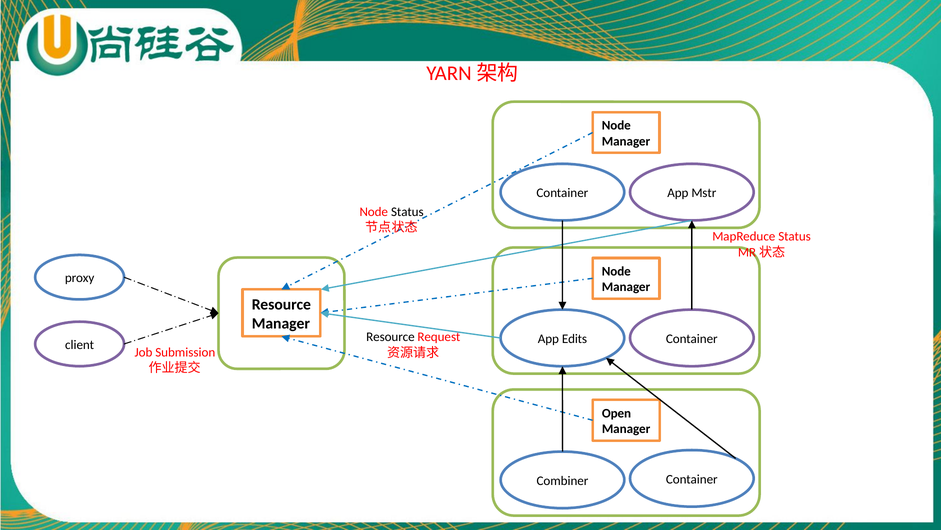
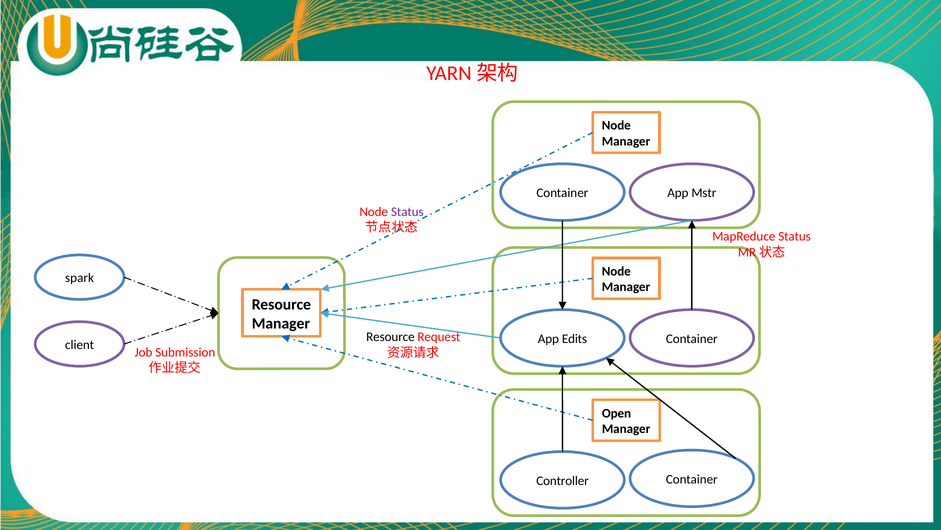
Status at (407, 212) colour: black -> purple
proxy: proxy -> spark
Combiner: Combiner -> Controller
